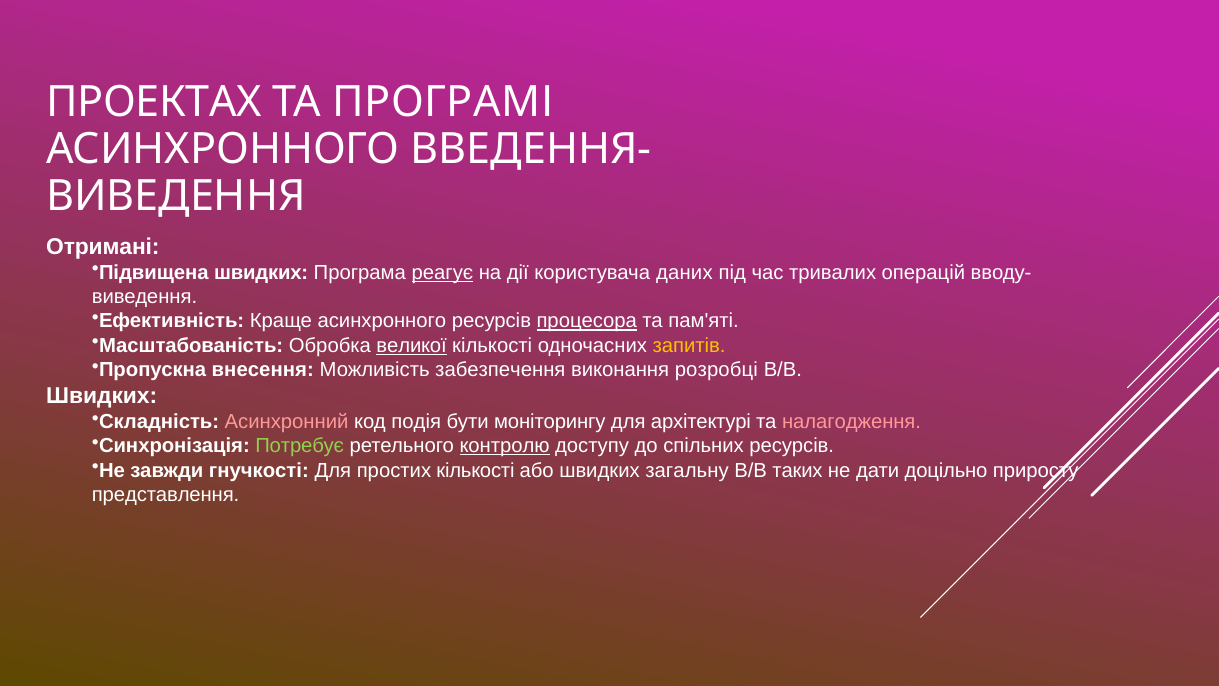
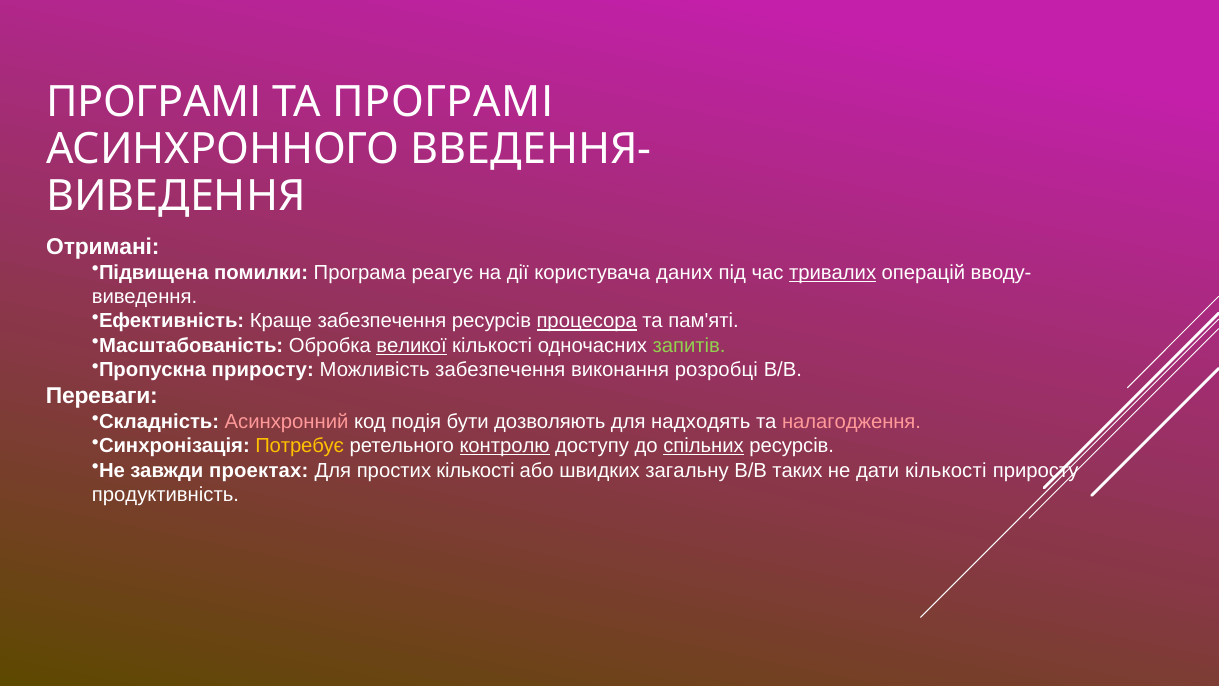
ПРОЕКТАХ at (154, 103): ПРОЕКТАХ -> ПРОГРАМІ
Підвищена швидких: швидких -> помилки
реагує underline: present -> none
тривалих underline: none -> present
Краще асинхронного: асинхронного -> забезпечення
запитів colour: yellow -> light green
Пропускна внесення: внесення -> приросту
Швидких at (102, 396): Швидких -> Переваги
моніторингу: моніторингу -> дозволяють
архітектурі: архітектурі -> надходять
Потребує colour: light green -> yellow
спільних underline: none -> present
гнучкості: гнучкості -> проектах
дати доцільно: доцільно -> кількості
представлення: представлення -> продуктивність
